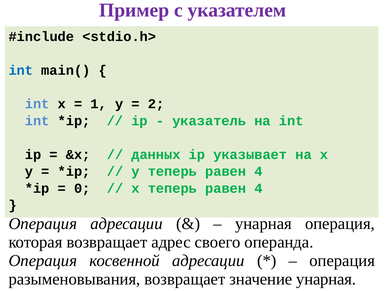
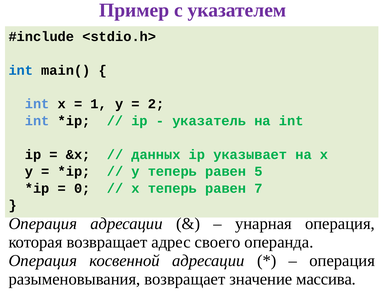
y теперь равен 4: 4 -> 5
x теперь равен 4: 4 -> 7
значение унарная: унарная -> массива
